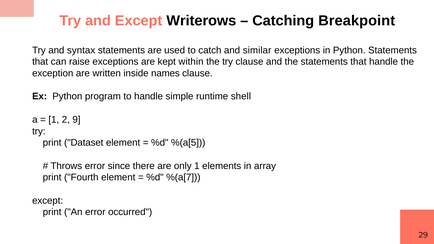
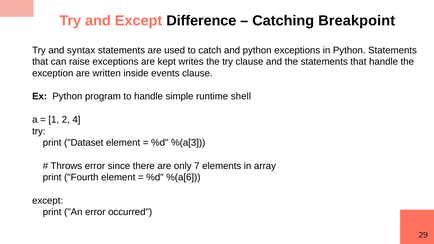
Writerows: Writerows -> Difference
and similar: similar -> python
within: within -> writes
names: names -> events
9: 9 -> 4
%(a[5: %(a[5 -> %(a[3
only 1: 1 -> 7
%(a[7: %(a[7 -> %(a[6
